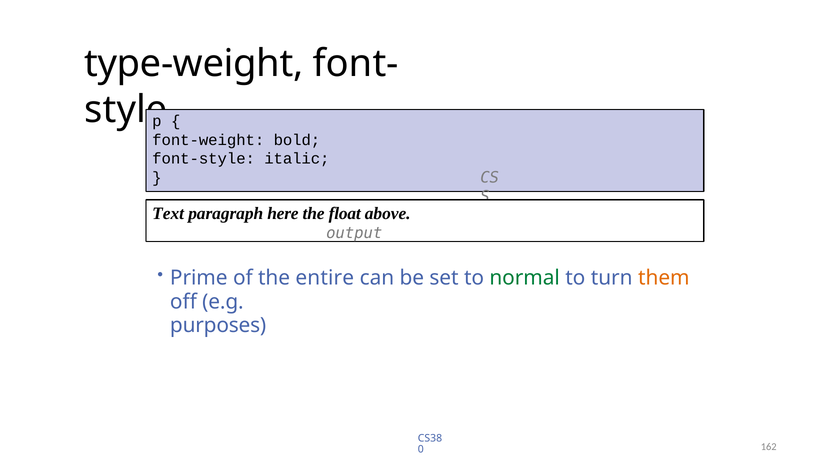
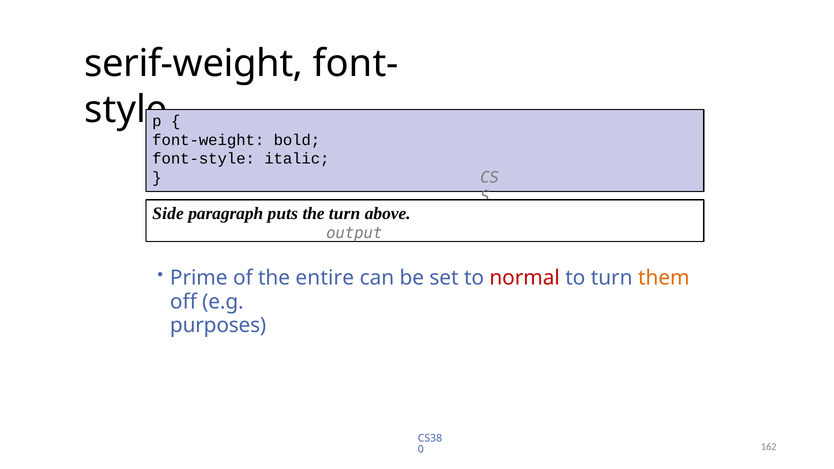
type-weight: type-weight -> serif-weight
Text: Text -> Side
here: here -> puts
the float: float -> turn
normal colour: green -> red
